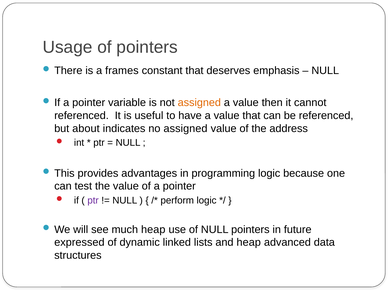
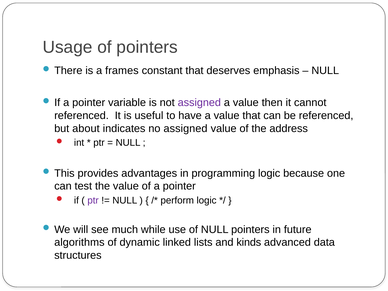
assigned at (199, 103) colour: orange -> purple
much heap: heap -> while
expressed: expressed -> algorithms
and heap: heap -> kinds
